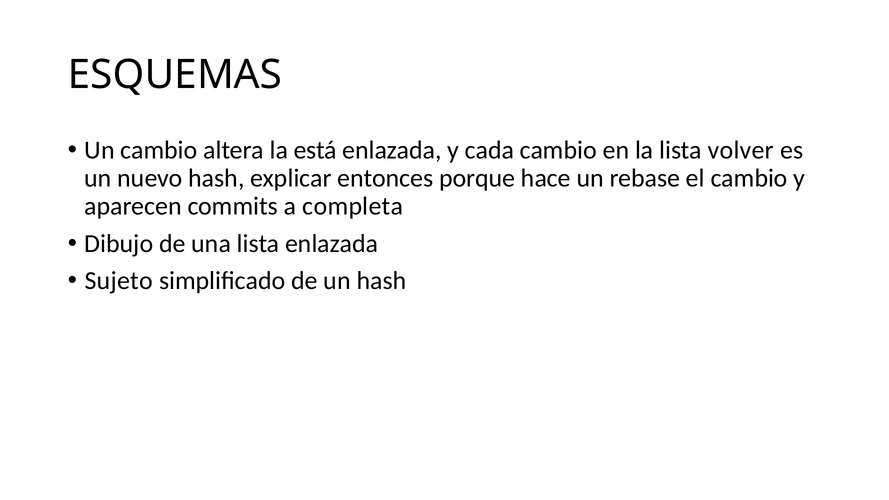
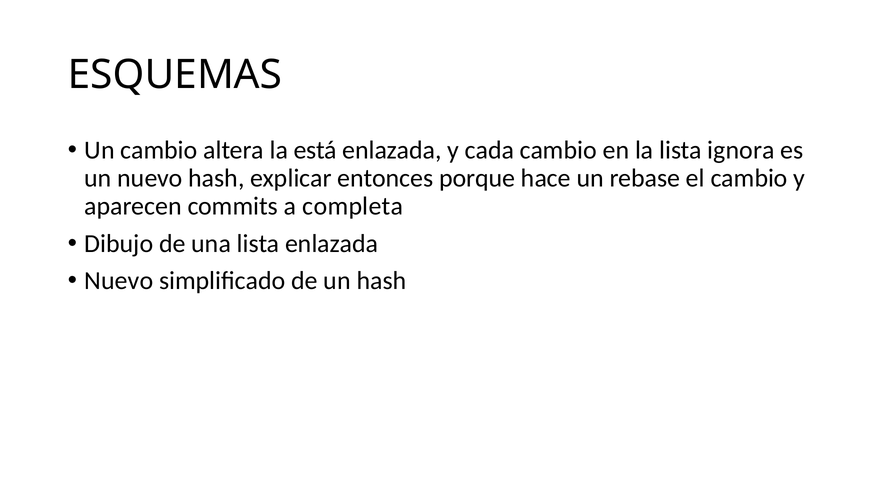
volver: volver -> ignora
Sujeto at (119, 281): Sujeto -> Nuevo
